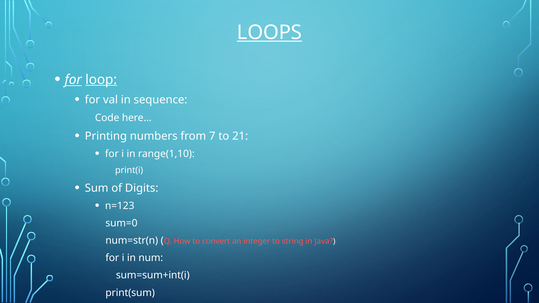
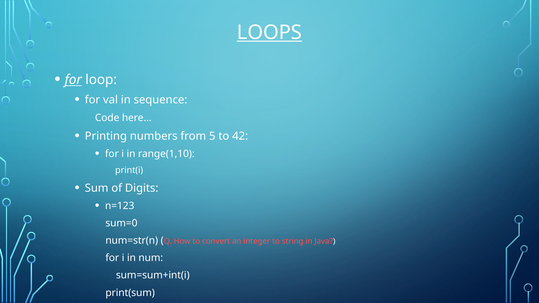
loop underline: present -> none
7: 7 -> 5
21: 21 -> 42
